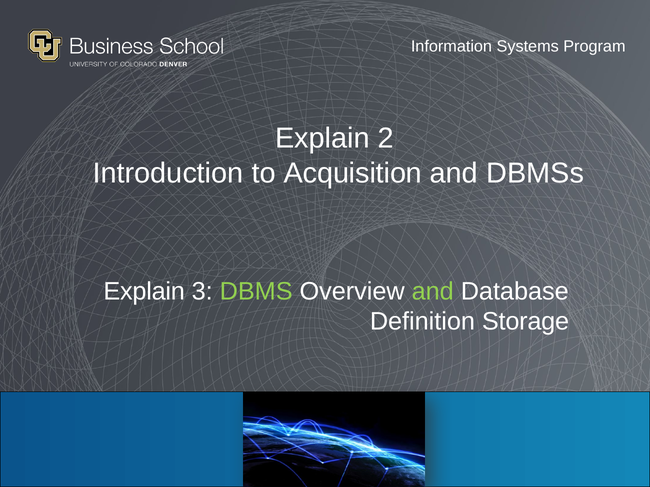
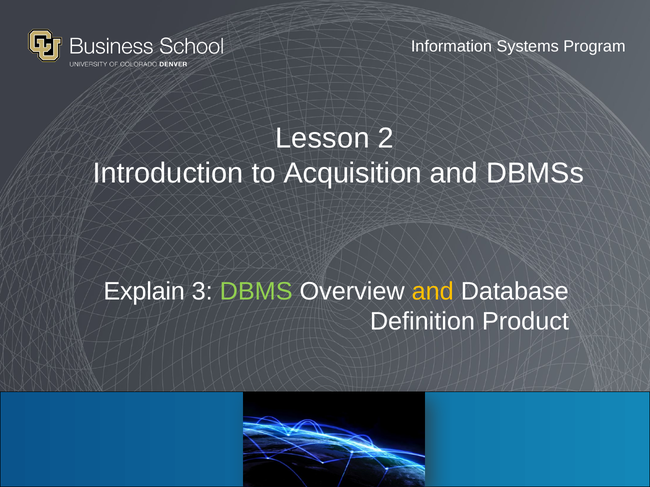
Explain at (322, 139): Explain -> Lesson
and at (433, 292) colour: light green -> yellow
Storage: Storage -> Product
